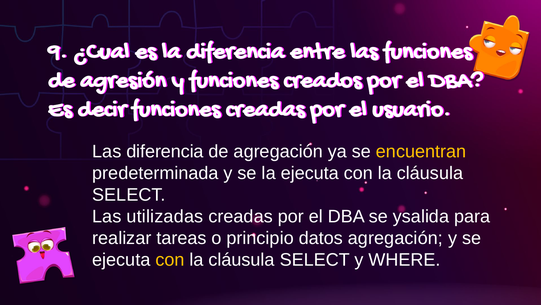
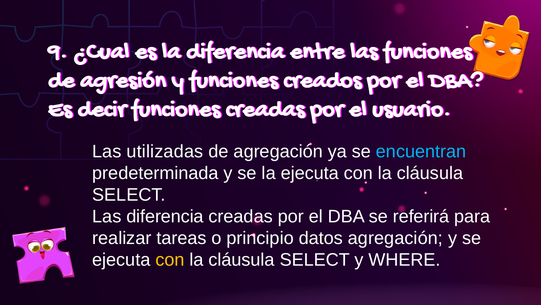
Las diferencia: diferencia -> utilizadas
encuentran colour: yellow -> light blue
Las utilizadas: utilizadas -> diferencia
ysalida: ysalida -> referirá
